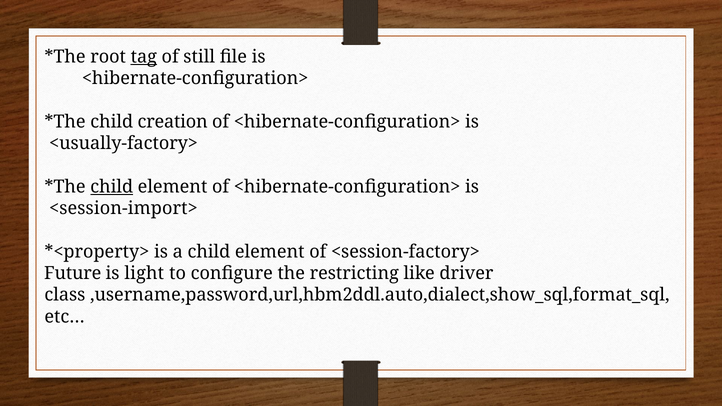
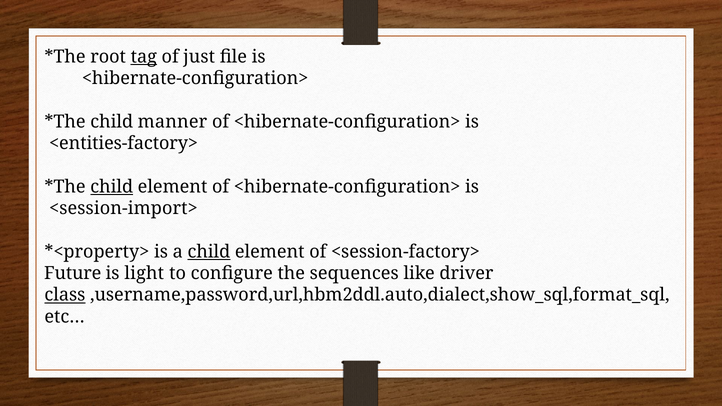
still: still -> just
creation: creation -> manner
<usually-factory>: <usually-factory> -> <entities-factory>
child at (209, 252) underline: none -> present
restricting: restricting -> sequences
class underline: none -> present
